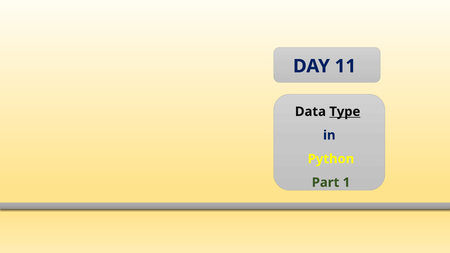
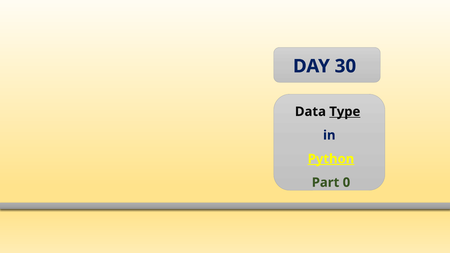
11: 11 -> 30
Python underline: none -> present
1: 1 -> 0
